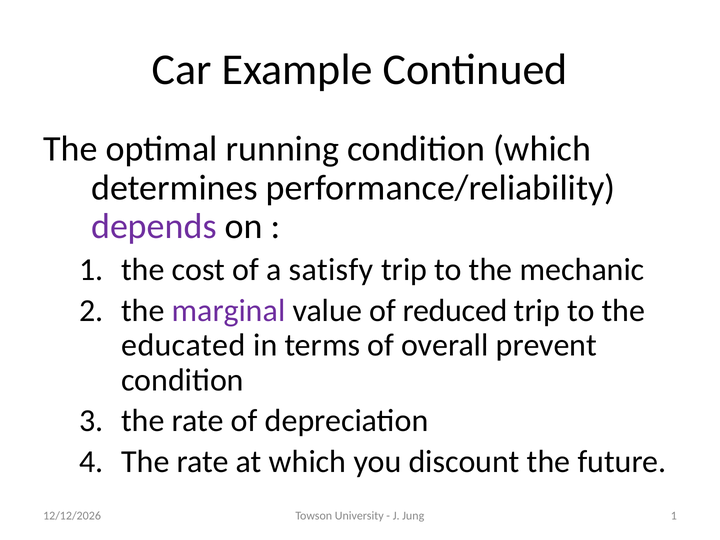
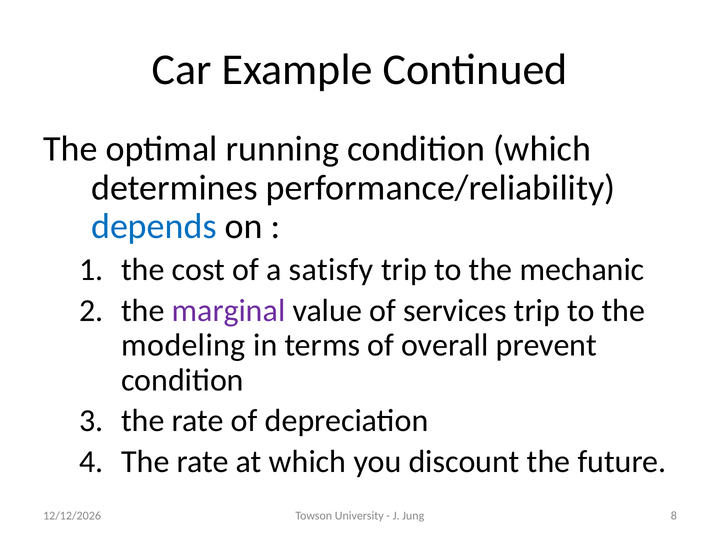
depends colour: purple -> blue
reduced: reduced -> services
educated: educated -> modeling
Jung 1: 1 -> 8
